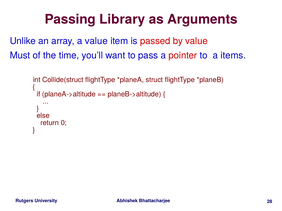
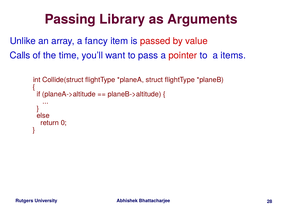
a value: value -> fancy
Must: Must -> Calls
